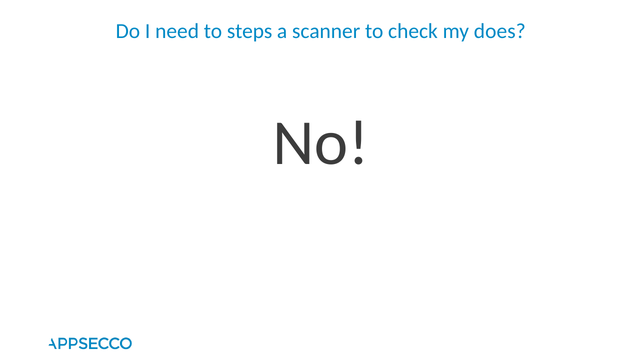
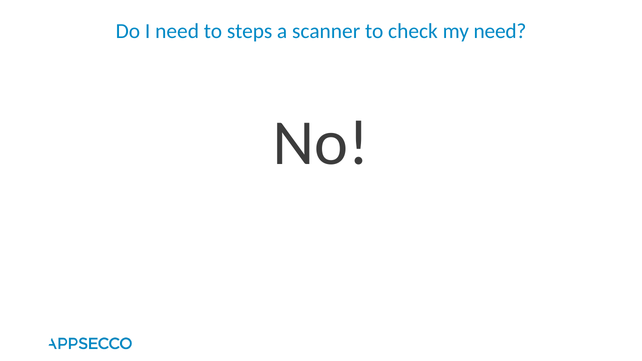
my does: does -> need
